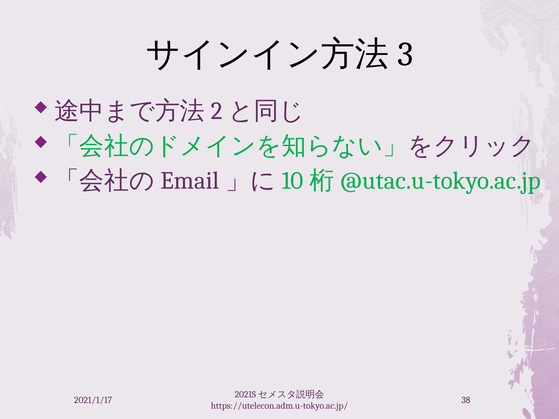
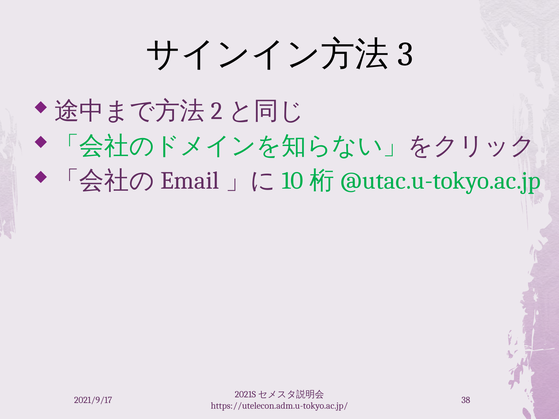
2021/1/17: 2021/1/17 -> 2021/9/17
